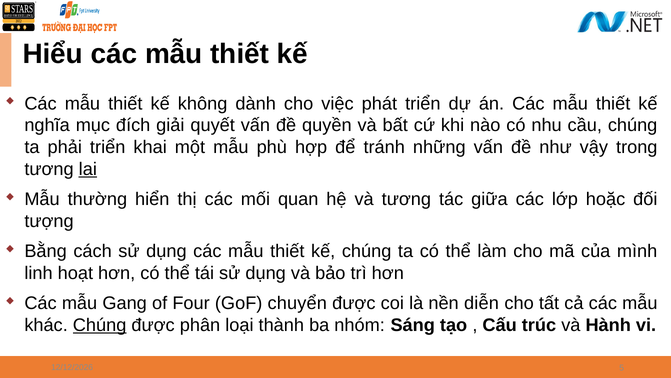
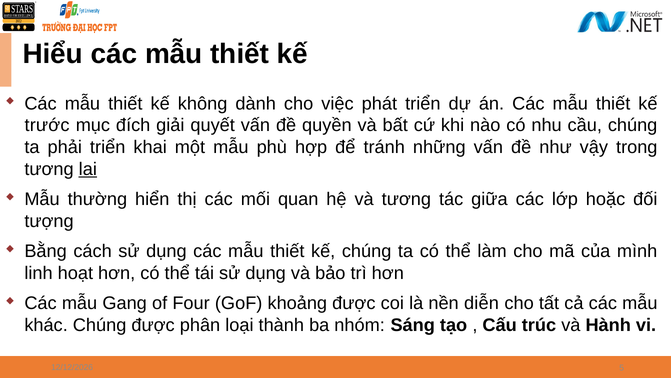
nghĩa: nghĩa -> trước
chuyển: chuyển -> khoảng
Chúng at (100, 325) underline: present -> none
